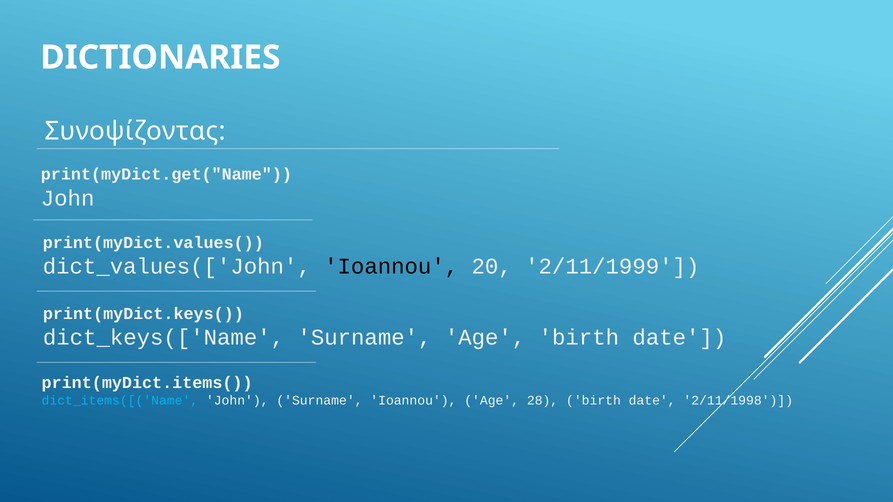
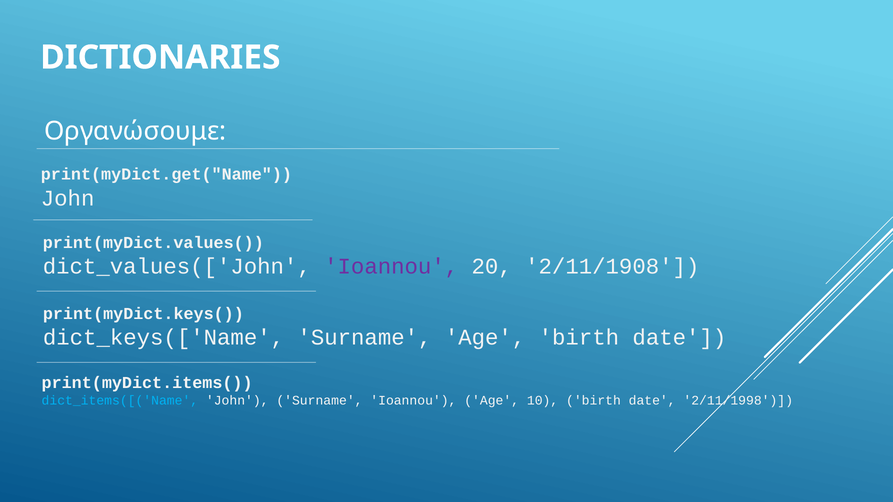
Συνοψίζοντας: Συνοψίζοντας -> Οργανώσουμε
Ioannou at (391, 267) colour: black -> purple
2/11/1999: 2/11/1999 -> 2/11/1908
28: 28 -> 10
